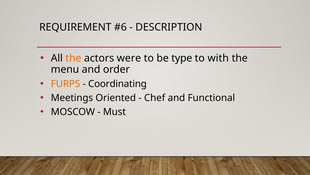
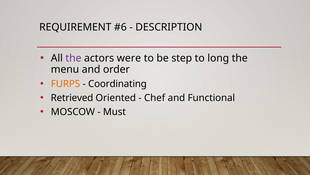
the at (73, 58) colour: orange -> purple
type: type -> step
with: with -> long
Meetings: Meetings -> Retrieved
